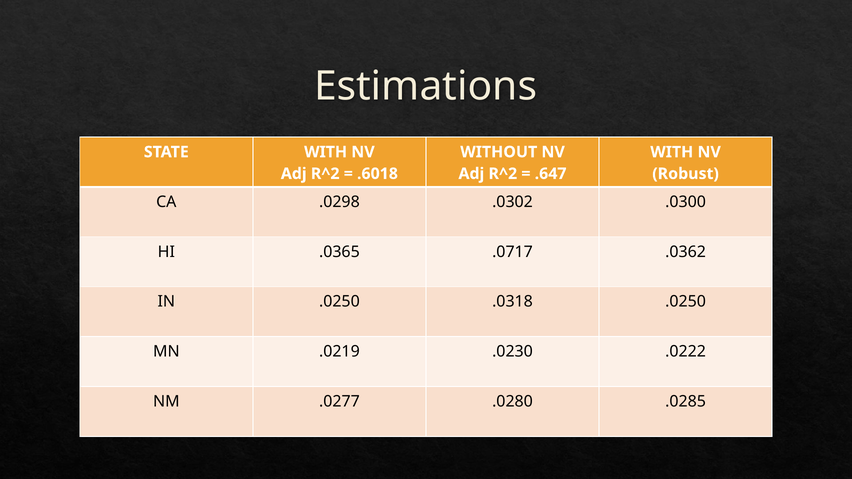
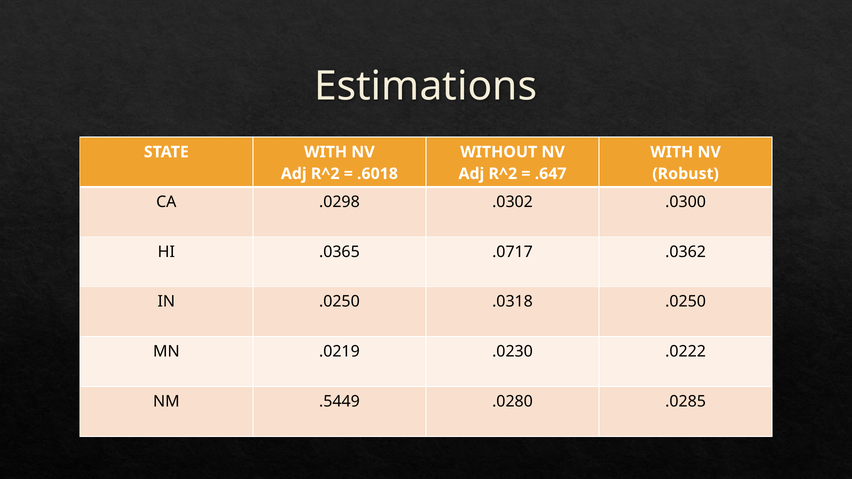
.0277: .0277 -> .5449
